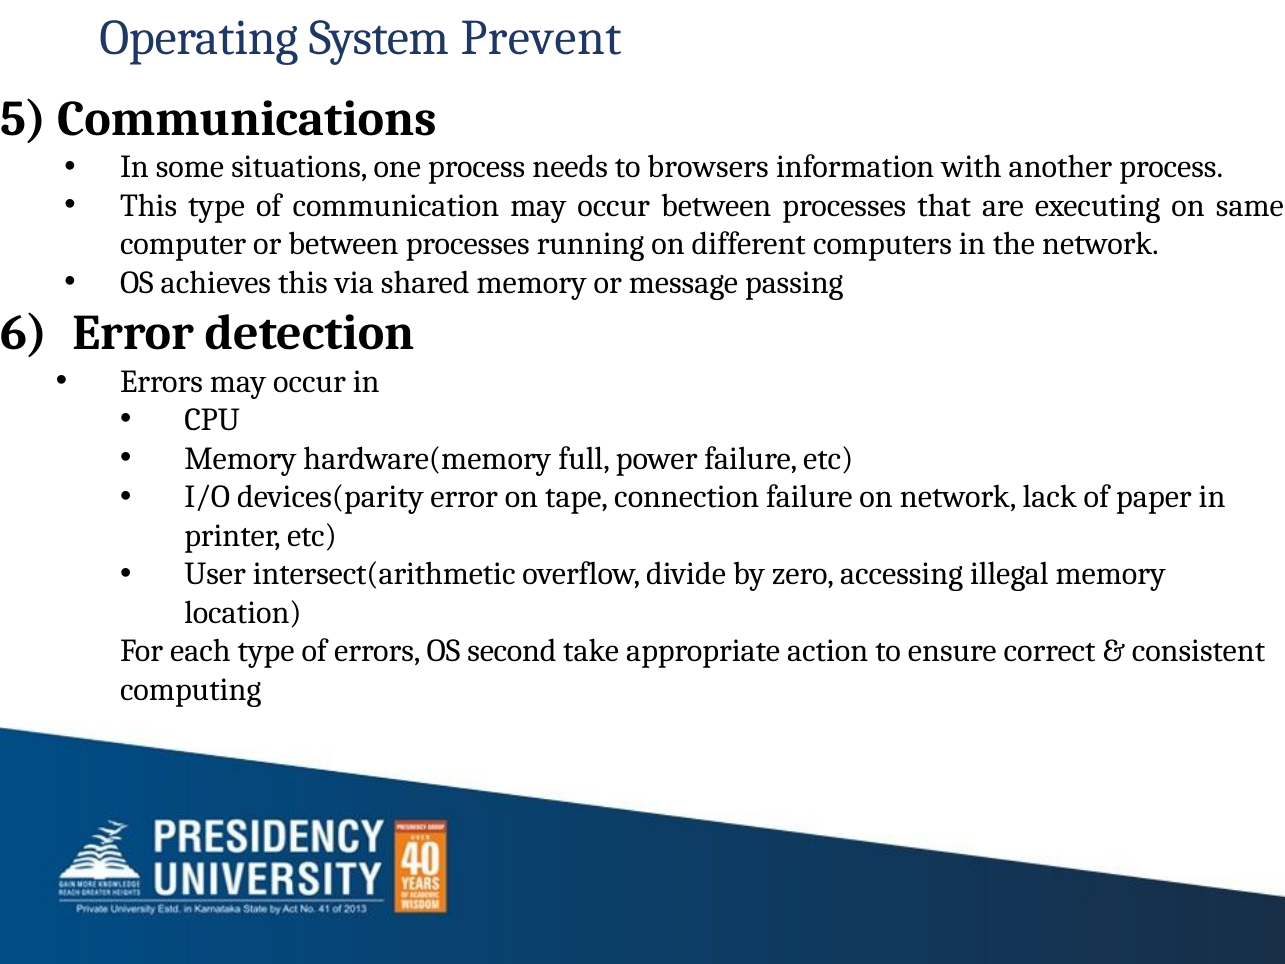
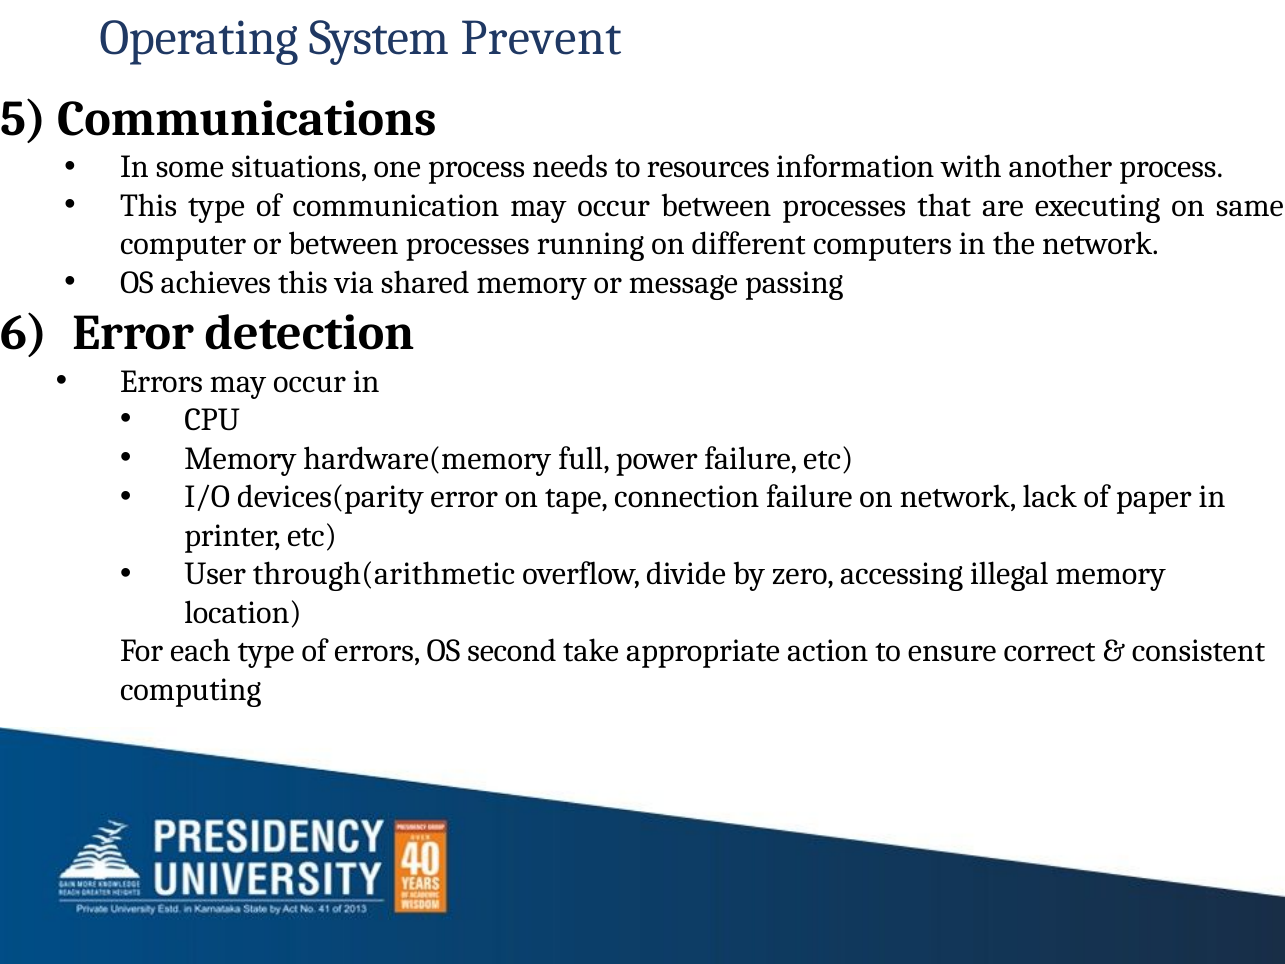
browsers: browsers -> resources
intersect(arithmetic: intersect(arithmetic -> through(arithmetic
